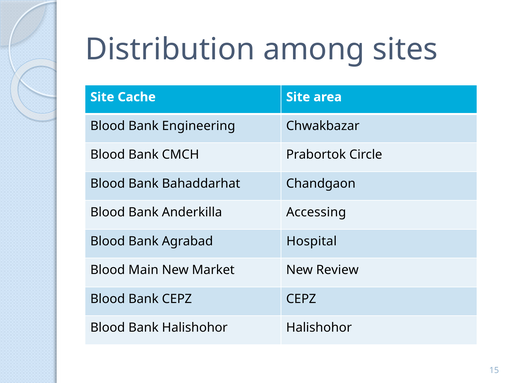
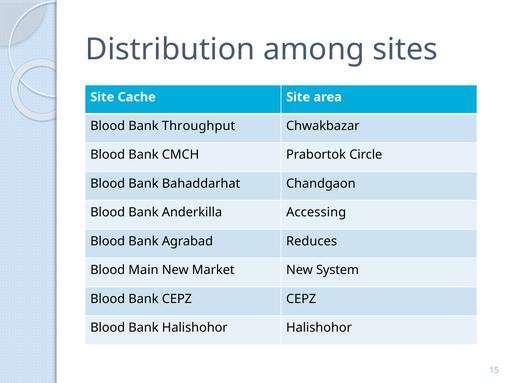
Engineering: Engineering -> Throughput
Hospital: Hospital -> Reduces
Review: Review -> System
